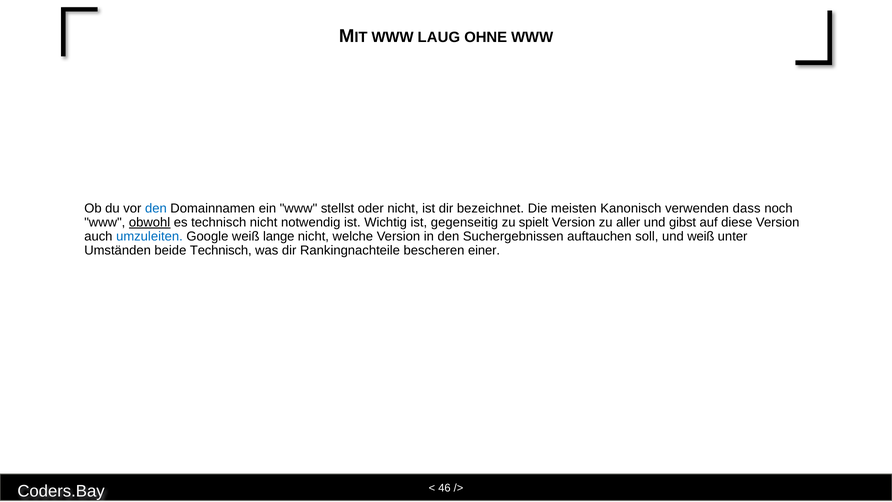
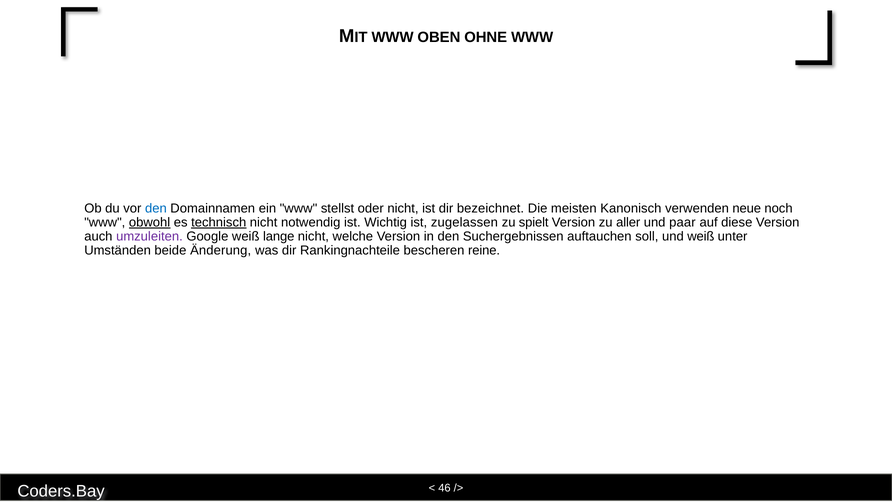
LAUG: LAUG -> OBEN
dass: dass -> neue
technisch at (219, 222) underline: none -> present
gegenseitig: gegenseitig -> zugelassen
gibst: gibst -> paar
umzuleiten colour: blue -> purple
beide Technisch: Technisch -> Änderung
einer: einer -> reine
